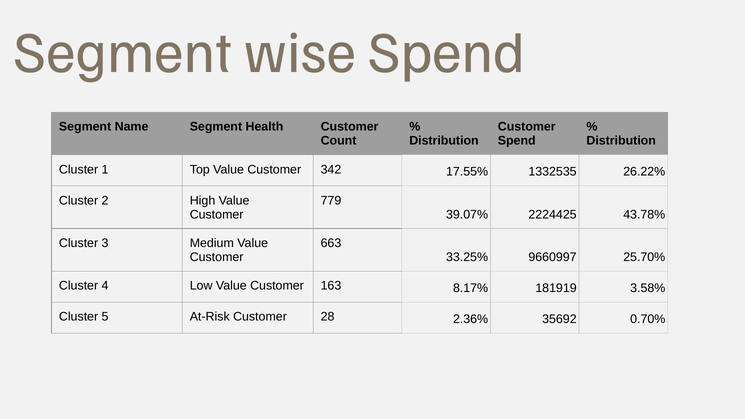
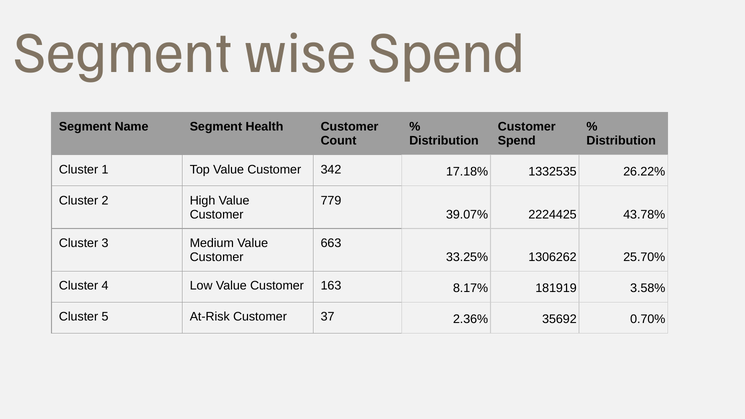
17.55%: 17.55% -> 17.18%
9660997: 9660997 -> 1306262
28: 28 -> 37
